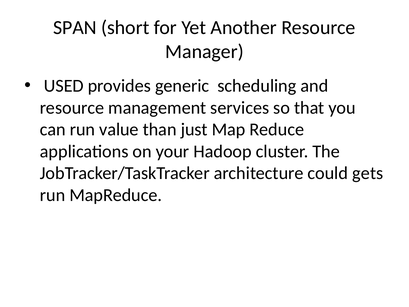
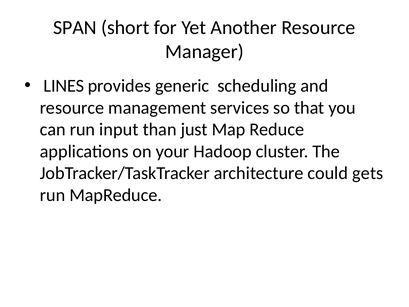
USED: USED -> LINES
value: value -> input
